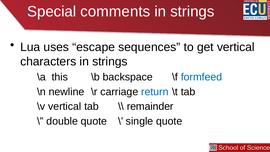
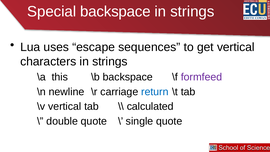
Special comments: comments -> backspace
formfeed colour: blue -> purple
remainder: remainder -> calculated
